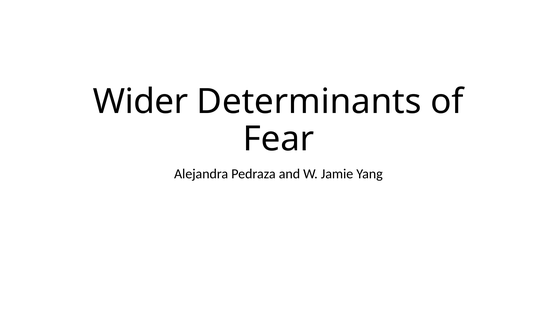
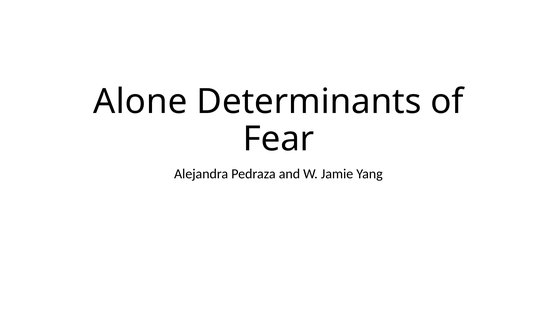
Wider: Wider -> Alone
